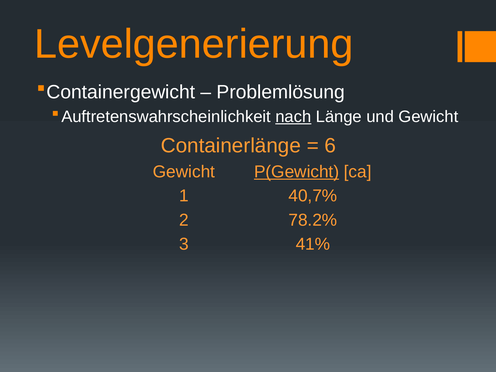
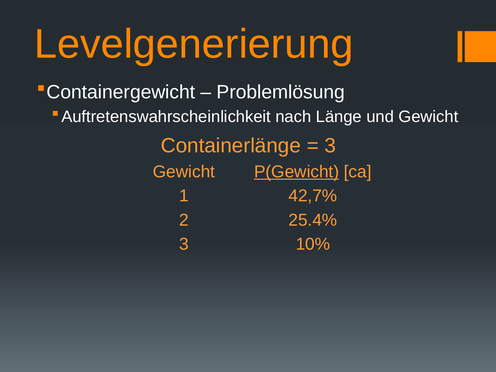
nach underline: present -> none
6 at (330, 146): 6 -> 3
40,7%: 40,7% -> 42,7%
78.2%: 78.2% -> 25.4%
41%: 41% -> 10%
